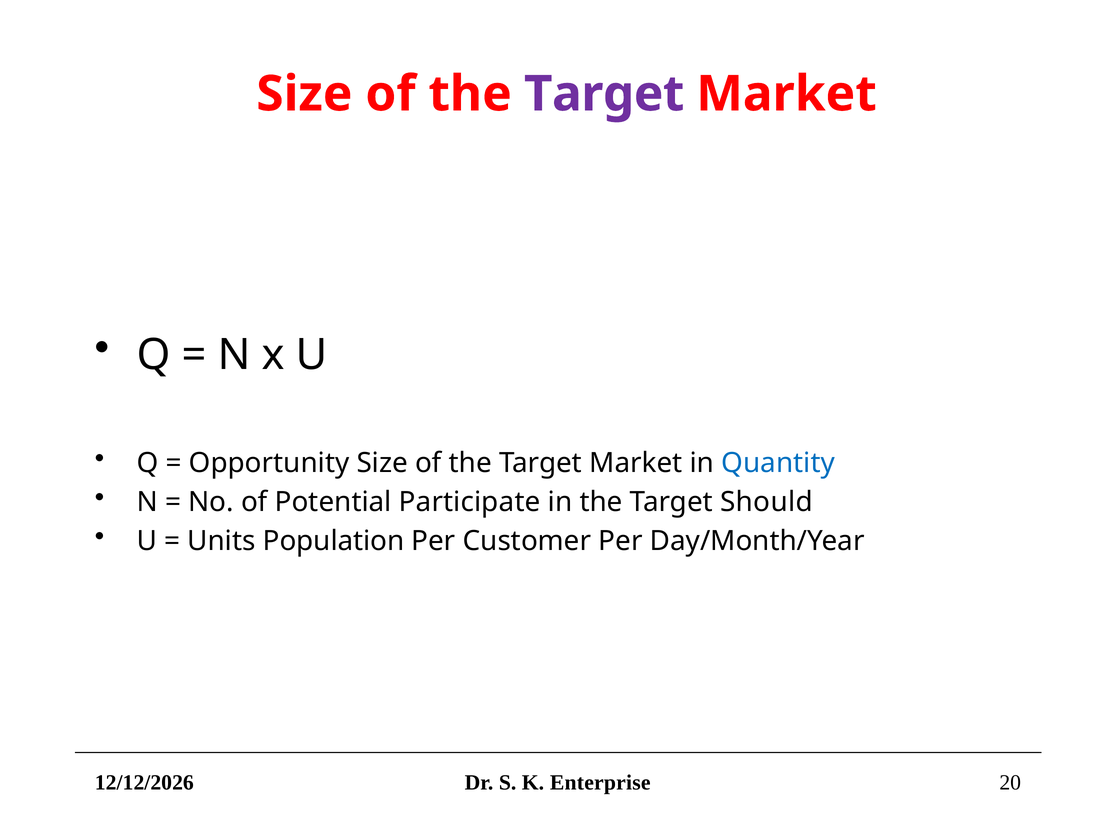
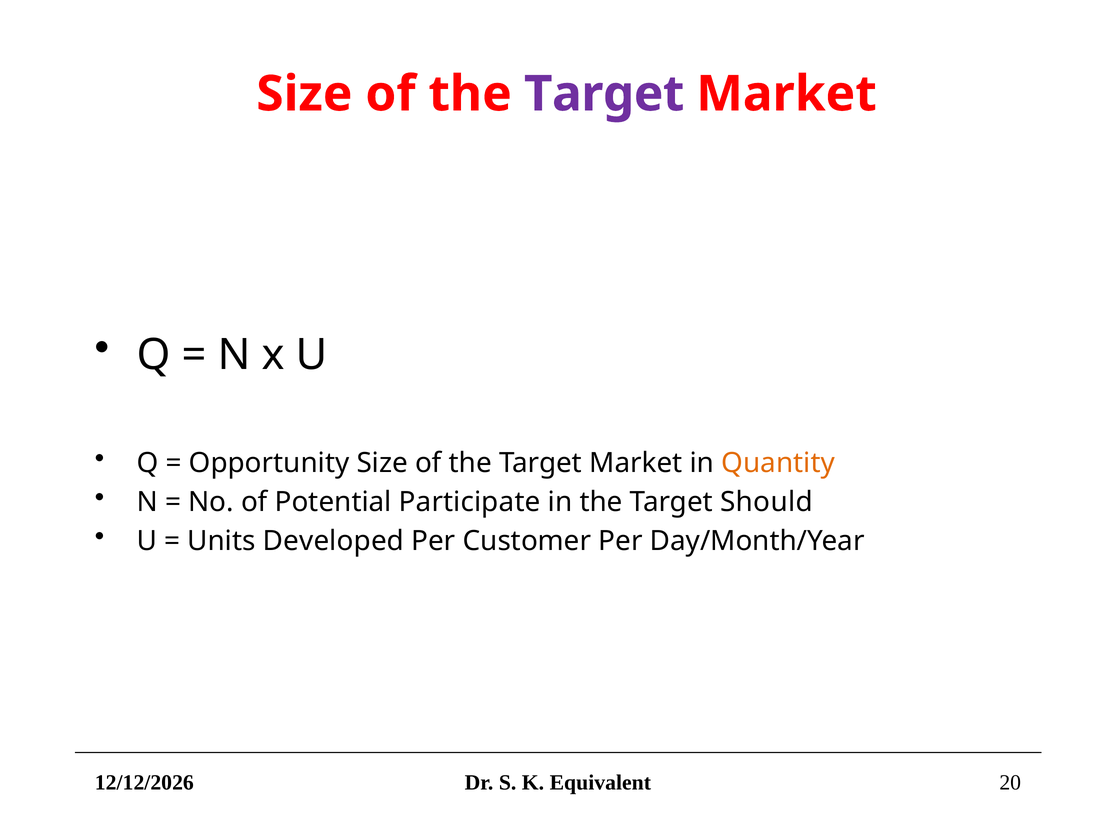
Quantity colour: blue -> orange
Population: Population -> Developed
Enterprise: Enterprise -> Equivalent
